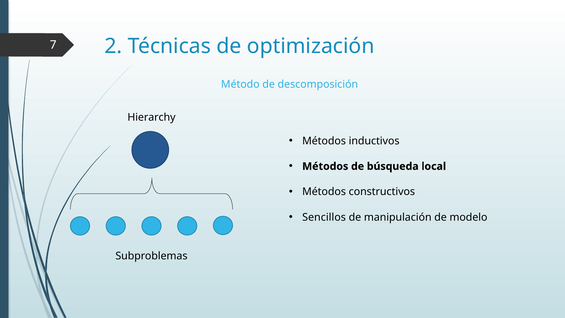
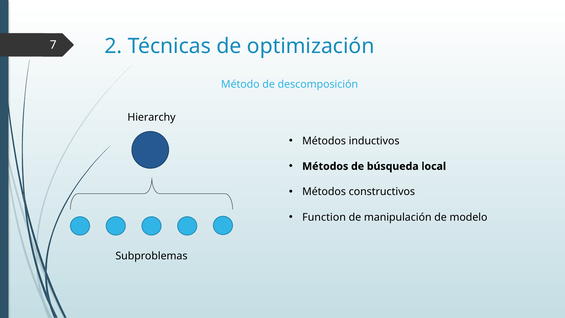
Sencillos: Sencillos -> Function
